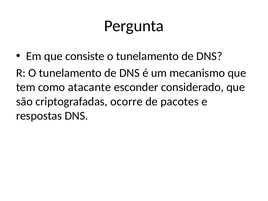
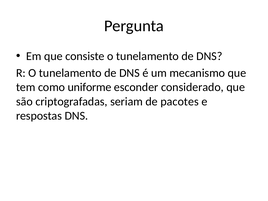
atacante: atacante -> uniforme
ocorre: ocorre -> seriam
